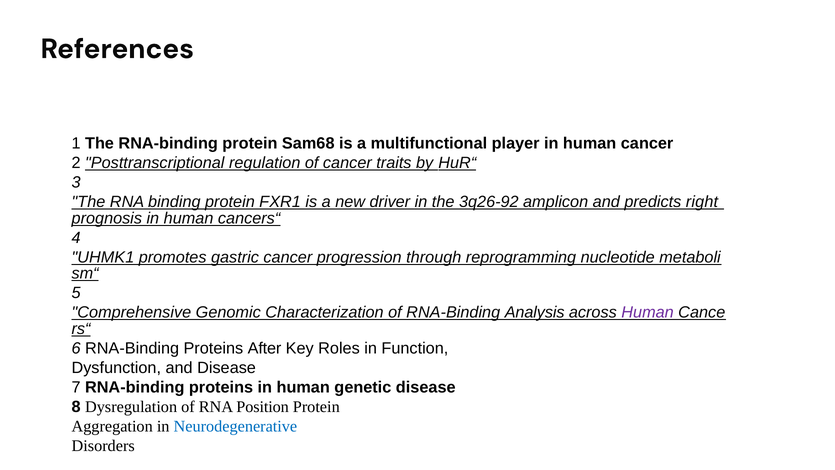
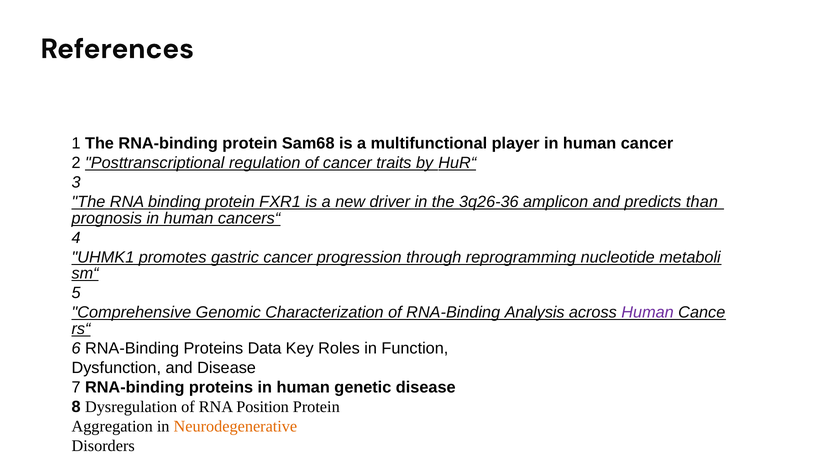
3q26-92: 3q26-92 -> 3q26-36
right: right -> than
After: After -> Data
Neurodegenerative colour: blue -> orange
